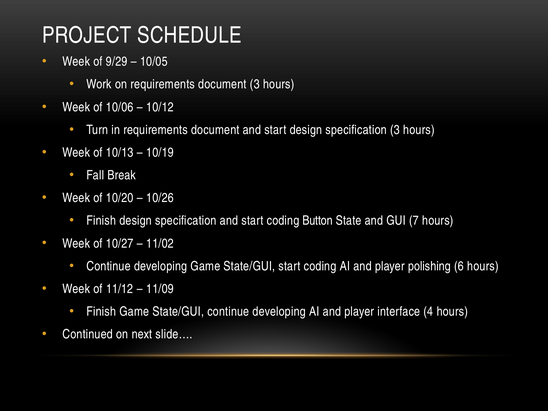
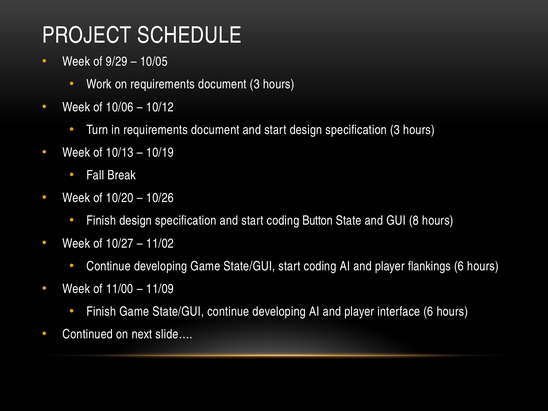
7: 7 -> 8
polishing: polishing -> flankings
11/12: 11/12 -> 11/00
interface 4: 4 -> 6
